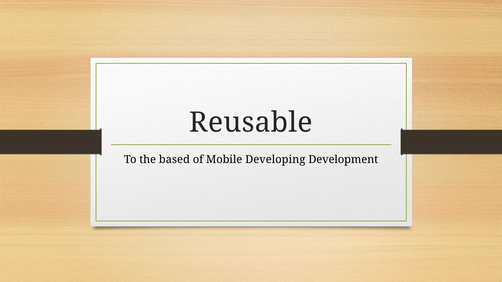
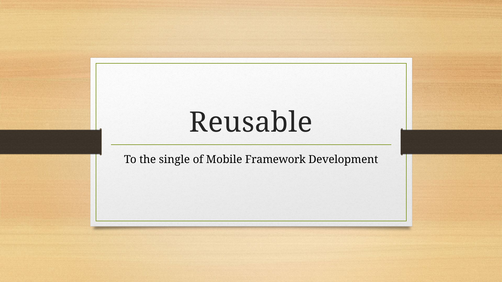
based: based -> single
Developing: Developing -> Framework
